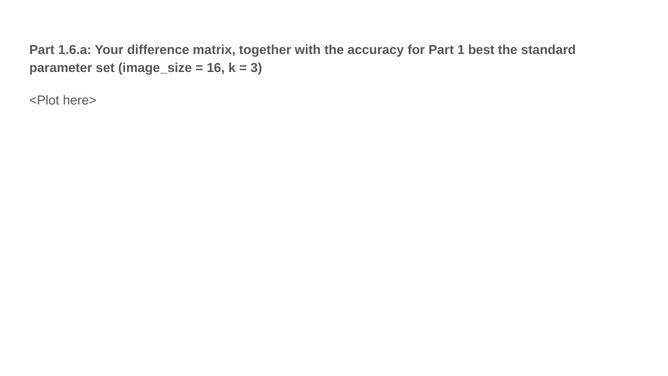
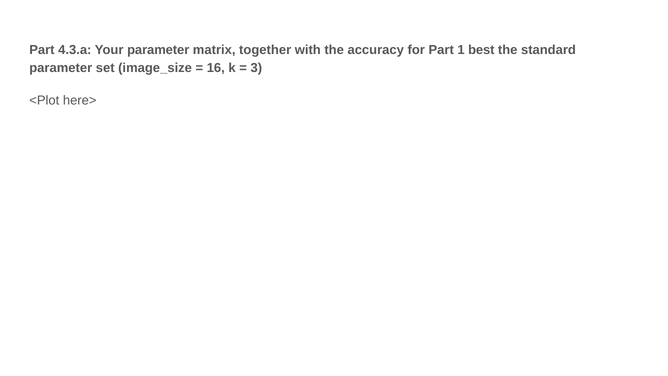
1.6.a: 1.6.a -> 4.3.a
Your difference: difference -> parameter
